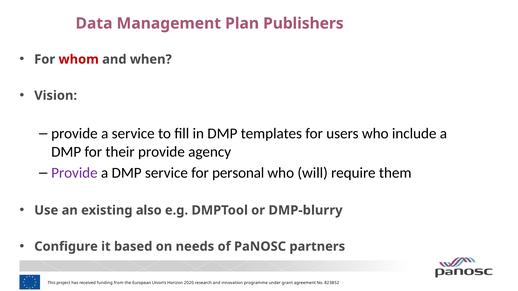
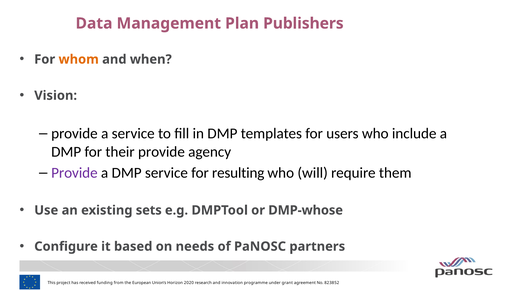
whom colour: red -> orange
personal: personal -> resulting
also: also -> sets
DMP-blurry: DMP-blurry -> DMP-whose
